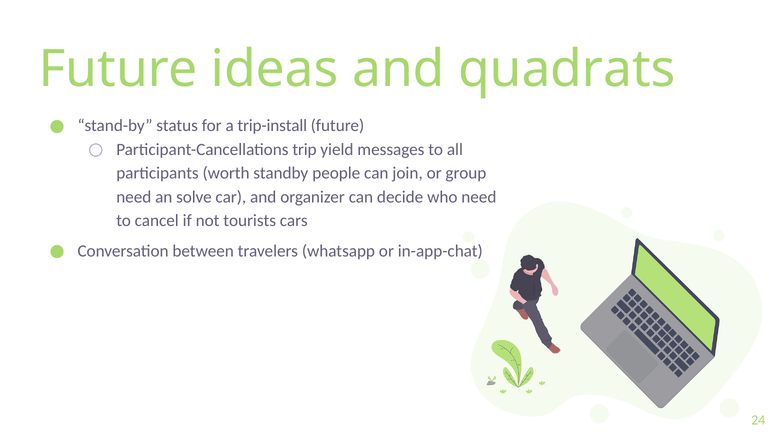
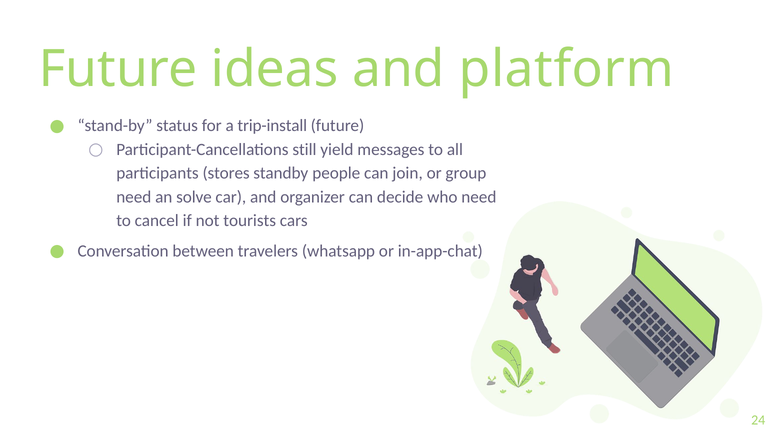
quadrats: quadrats -> platform
trip: trip -> still
worth: worth -> stores
